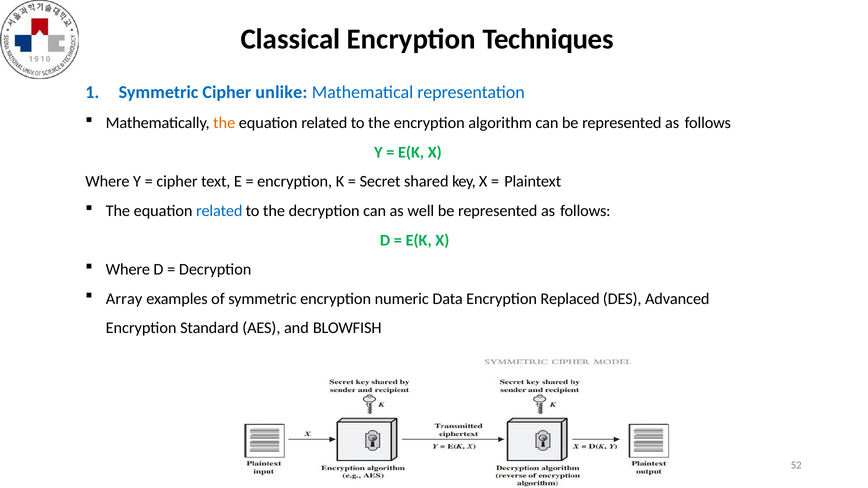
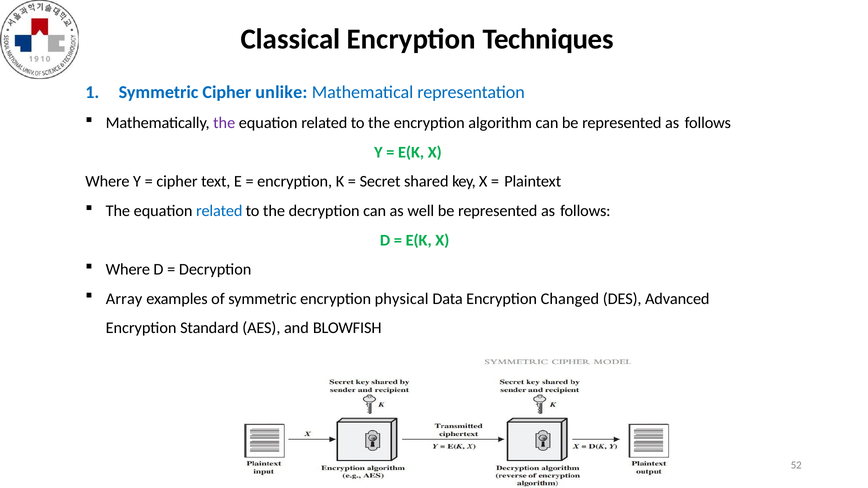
the at (224, 123) colour: orange -> purple
numeric: numeric -> physical
Replaced: Replaced -> Changed
